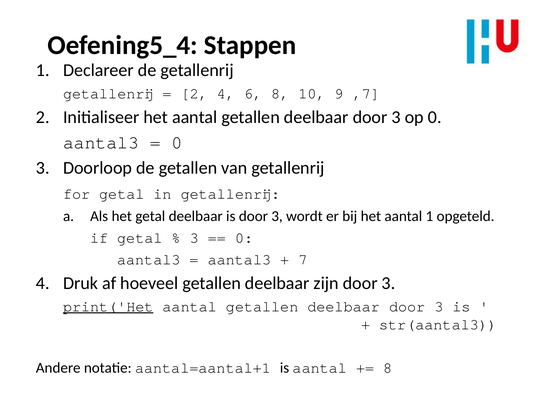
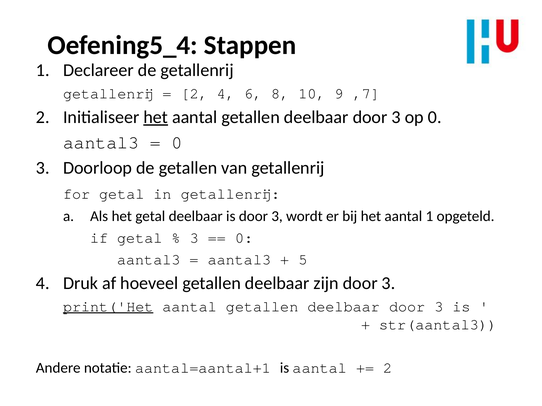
het at (156, 117) underline: none -> present
7: 7 -> 5
8 at (388, 368): 8 -> 2
